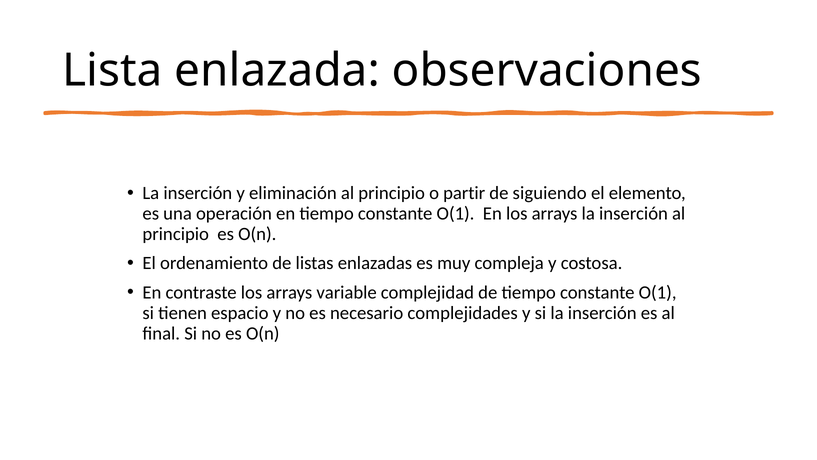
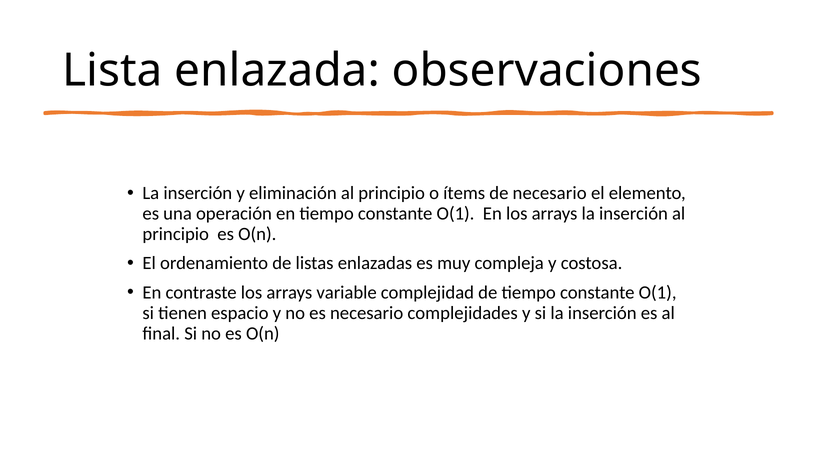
partir: partir -> ítems
de siguiendo: siguiendo -> necesario
